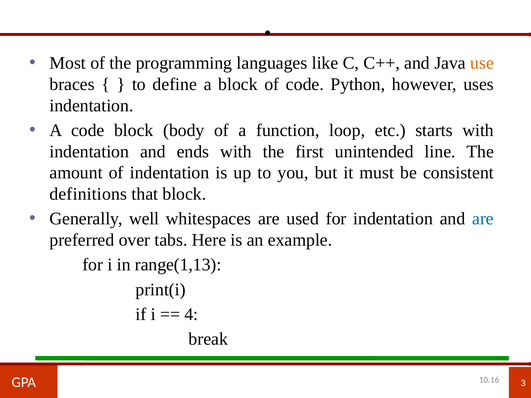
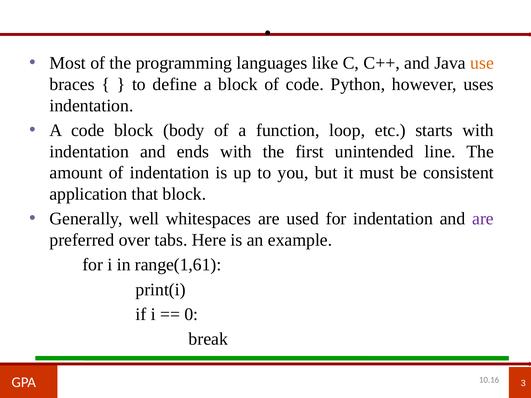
definitions: definitions -> application
are at (483, 219) colour: blue -> purple
range(1,13: range(1,13 -> range(1,61
4: 4 -> 0
